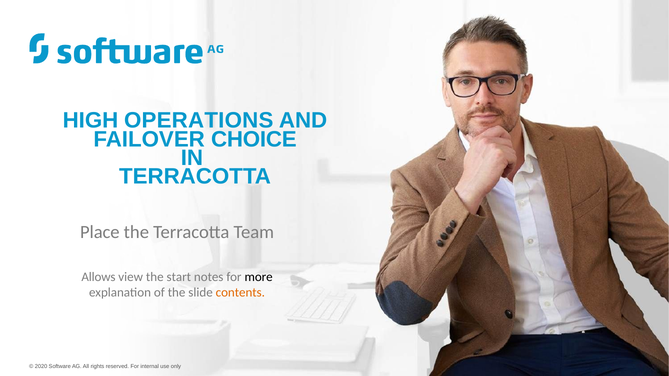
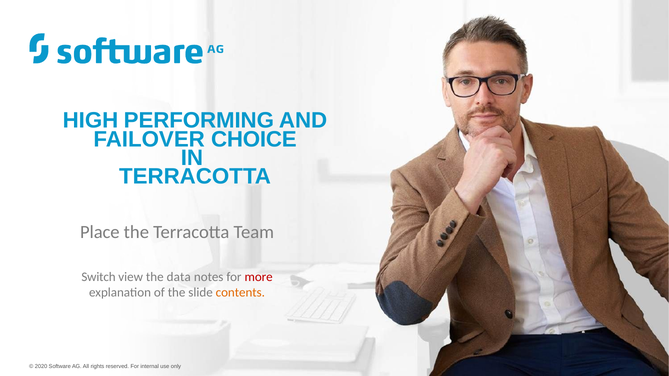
OPERATIONS: OPERATIONS -> PERFORMING
Allows: Allows -> Switch
start: start -> data
more colour: black -> red
